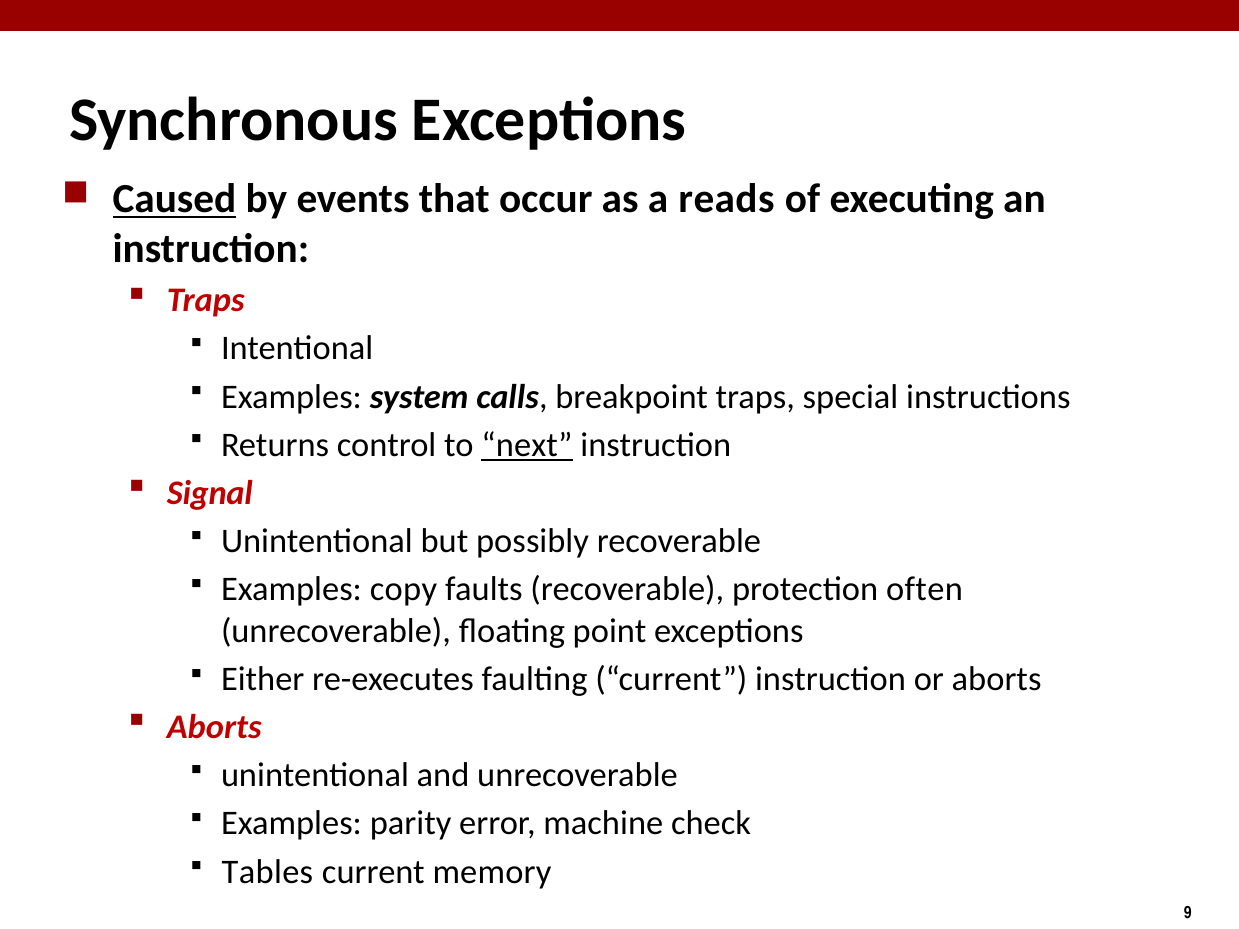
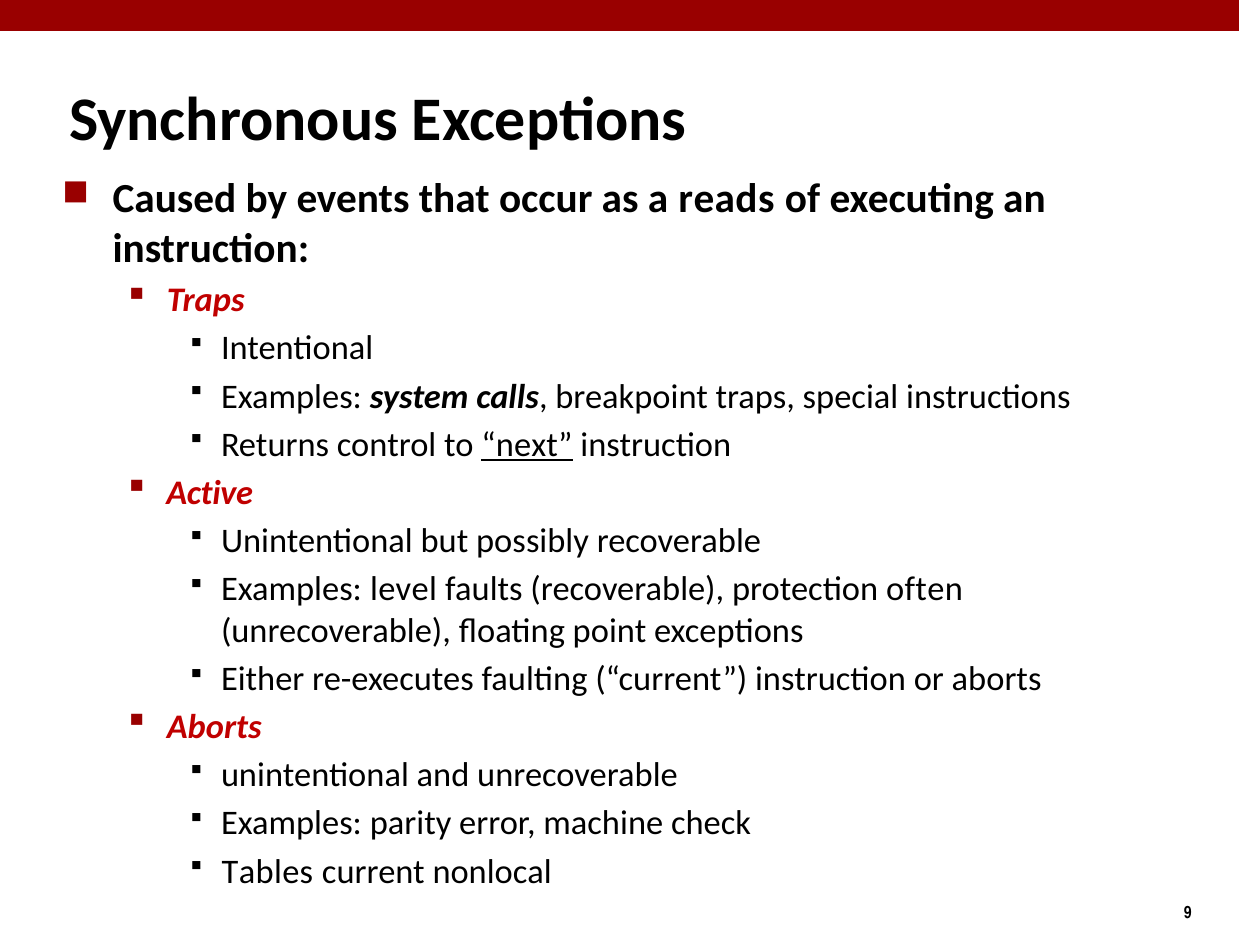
Caused underline: present -> none
Signal: Signal -> Active
copy: copy -> level
memory: memory -> nonlocal
